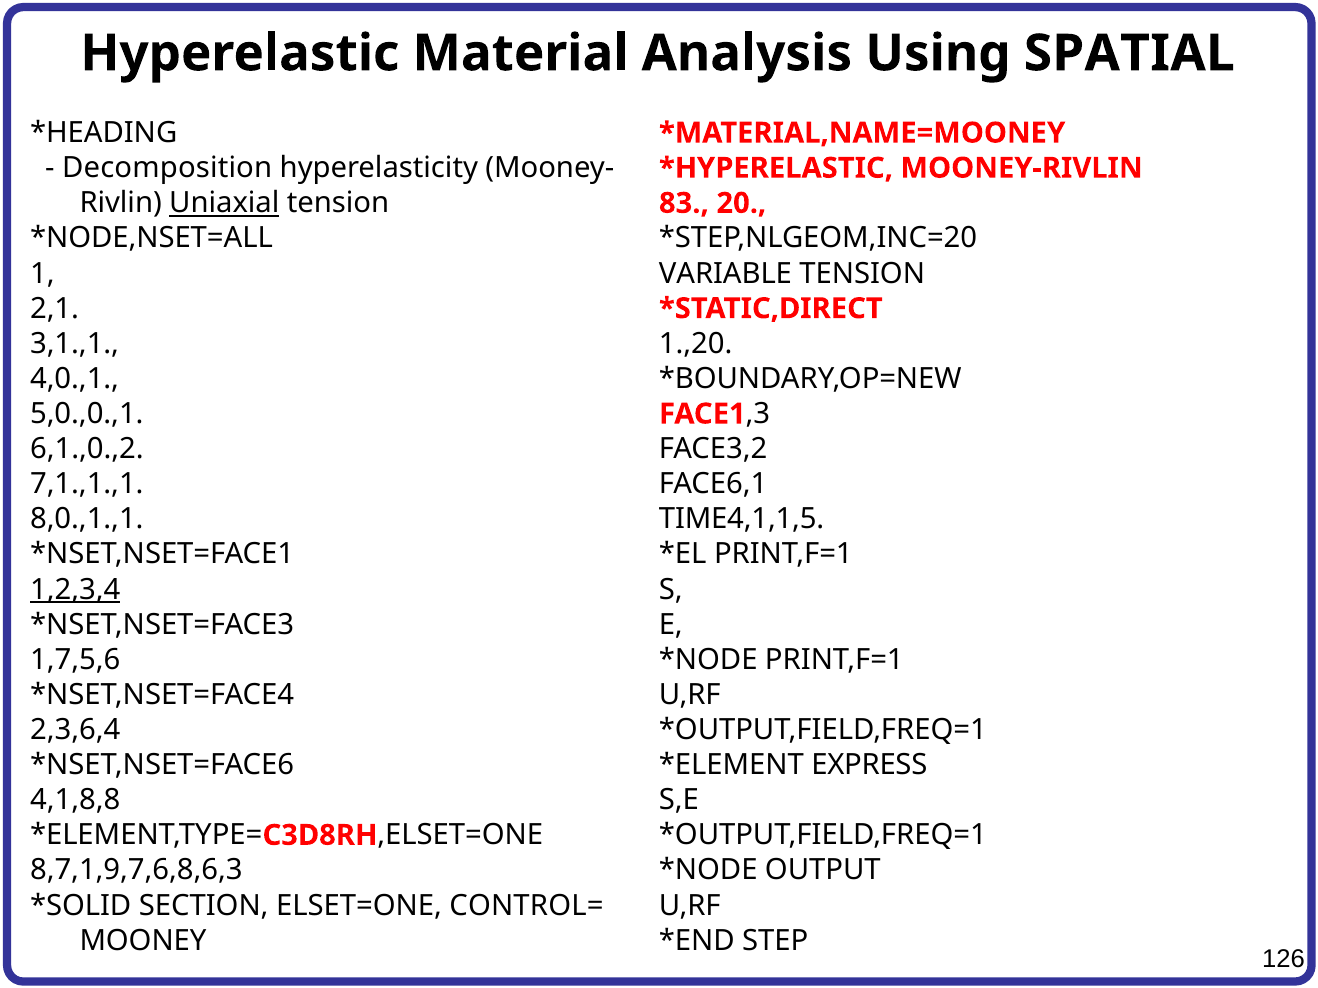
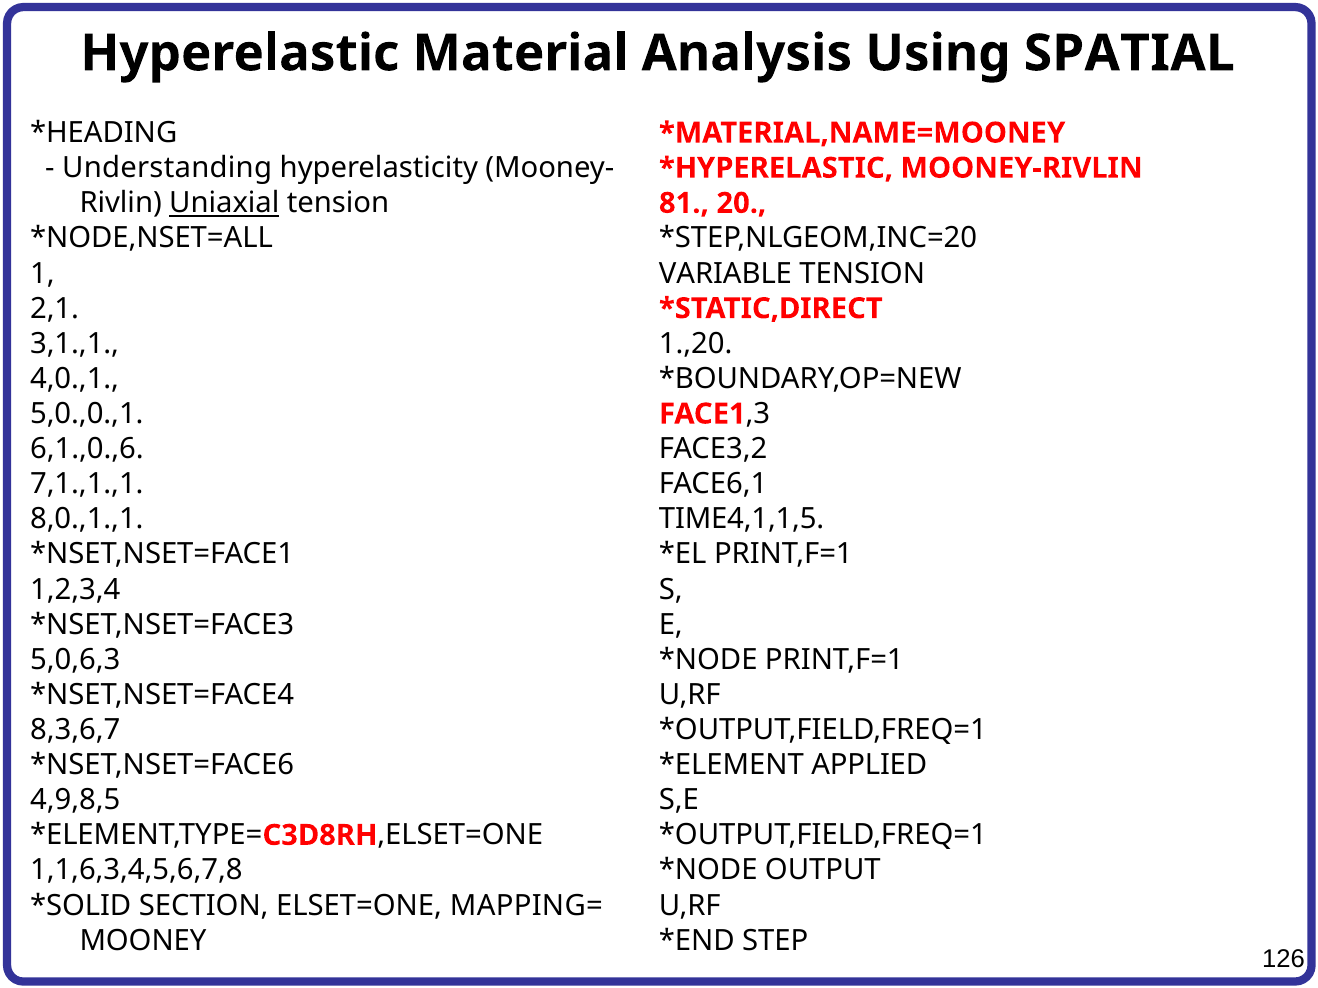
Decomposition: Decomposition -> Understanding
83: 83 -> 81
6,1.,0.,2: 6,1.,0.,2 -> 6,1.,0.,6
1,2,3,4 underline: present -> none
1,7,5,6: 1,7,5,6 -> 5,0,6,3
2,3,6,4: 2,3,6,4 -> 8,3,6,7
EXPRESS: EXPRESS -> APPLIED
4,1,8,8: 4,1,8,8 -> 4,9,8,5
8,7,1,9,7,6,8,6,3: 8,7,1,9,7,6,8,6,3 -> 1,1,6,3,4,5,6,7,8
CONTROL=: CONTROL= -> MAPPING=
